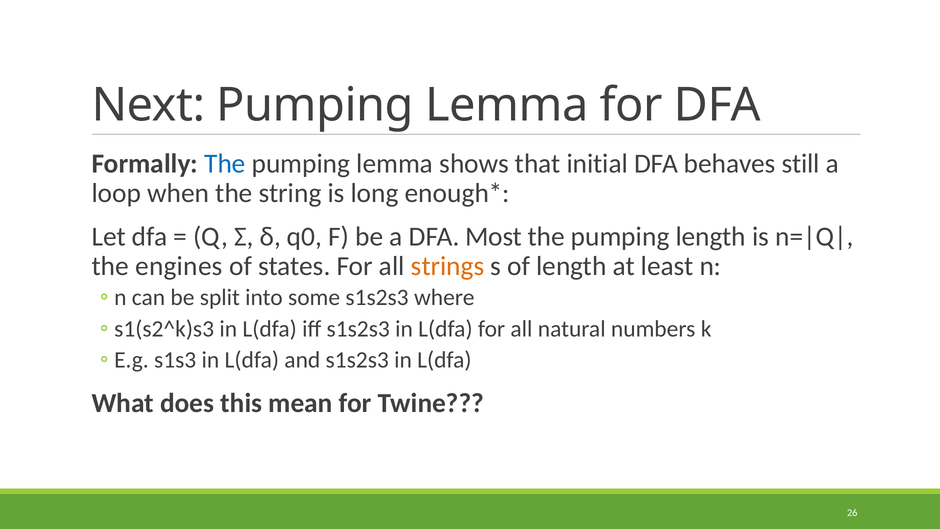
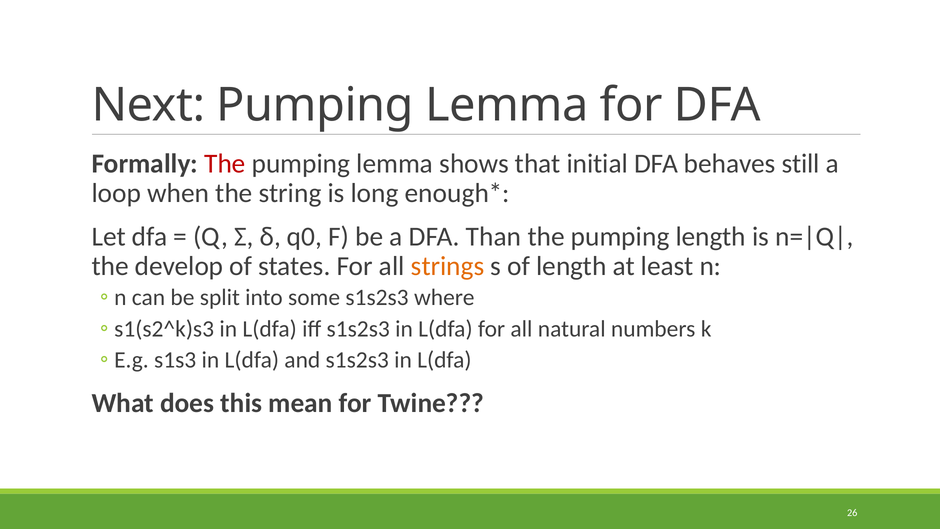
The at (225, 164) colour: blue -> red
Most: Most -> Than
engines: engines -> develop
